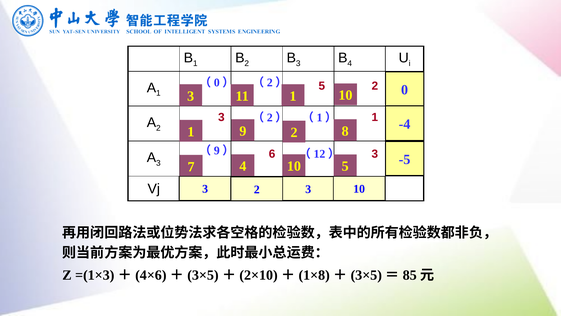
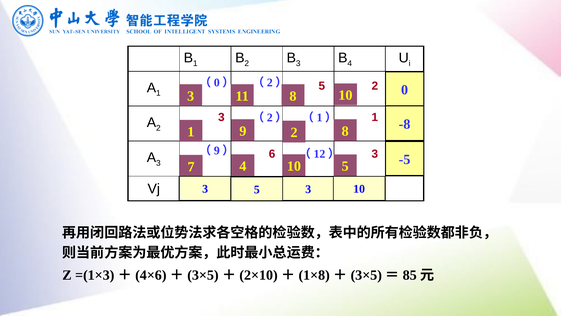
11 1: 1 -> 8
-4: -4 -> -8
3 2: 2 -> 5
